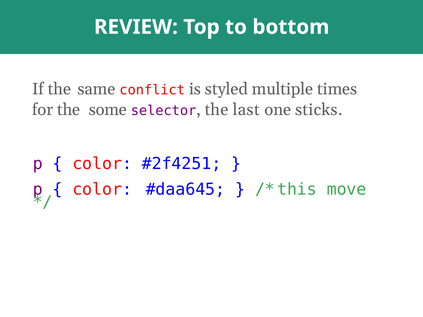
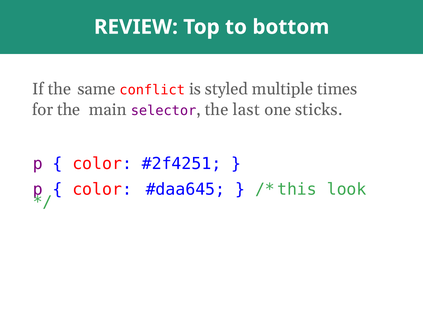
some: some -> main
move: move -> look
